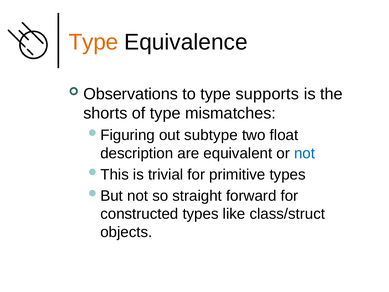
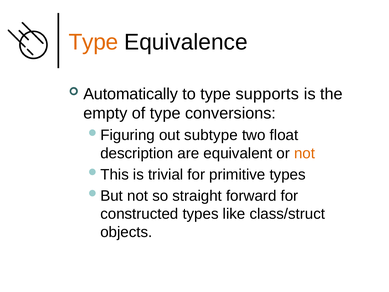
Observations: Observations -> Automatically
shorts: shorts -> empty
mismatches: mismatches -> conversions
not at (305, 153) colour: blue -> orange
